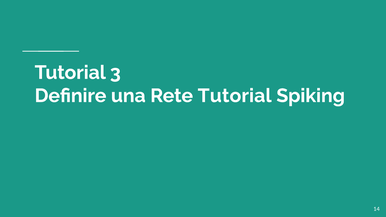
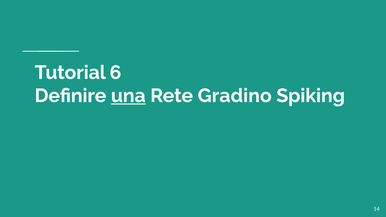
3: 3 -> 6
una underline: none -> present
Rete Tutorial: Tutorial -> Gradino
